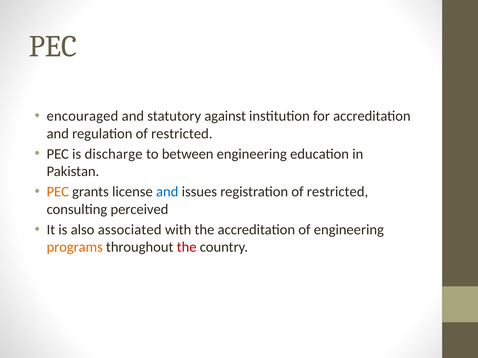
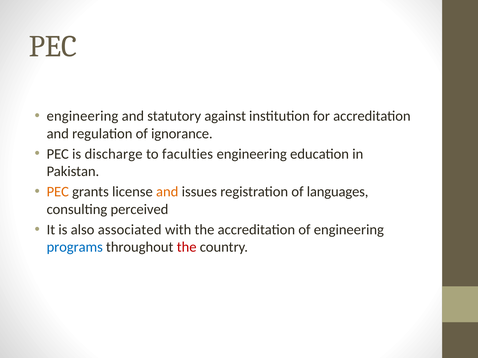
encouraged at (82, 116): encouraged -> engineering
regulation of restricted: restricted -> ignorance
between: between -> faculties
and at (167, 192) colour: blue -> orange
registration of restricted: restricted -> languages
programs colour: orange -> blue
